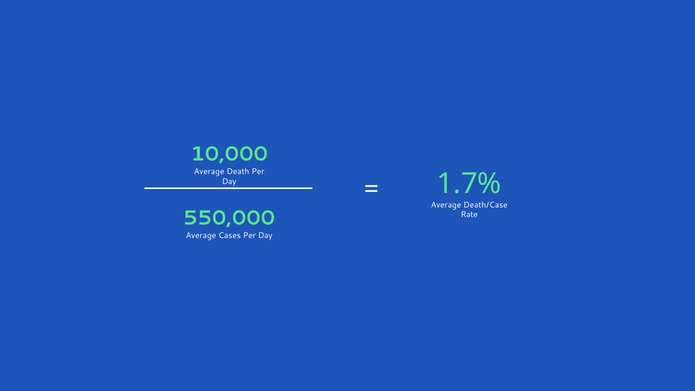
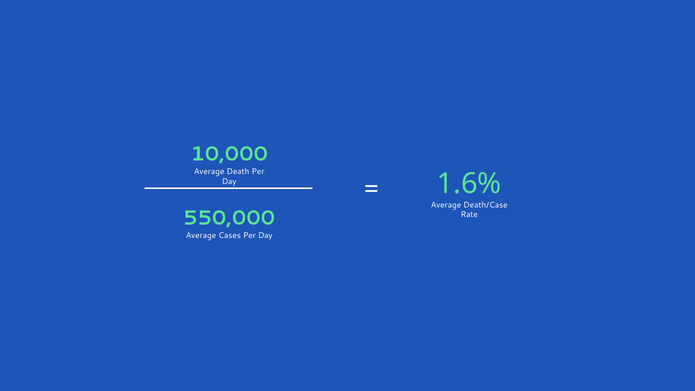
1.7%: 1.7% -> 1.6%
